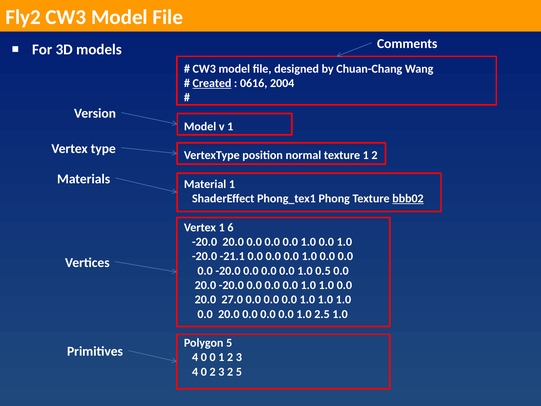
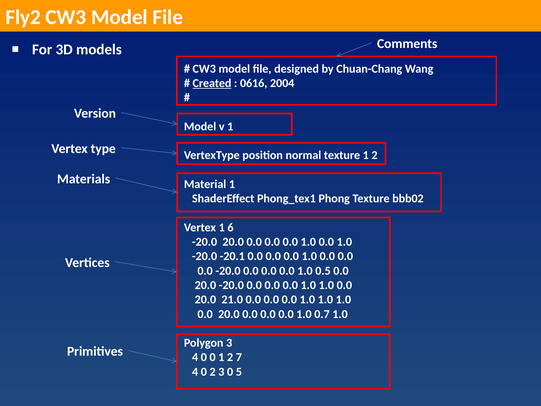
bbb02 underline: present -> none
-21.1: -21.1 -> -20.1
27.0: 27.0 -> 21.0
2.5: 2.5 -> 0.7
Polygon 5: 5 -> 3
1 2 3: 3 -> 7
3 2: 2 -> 0
